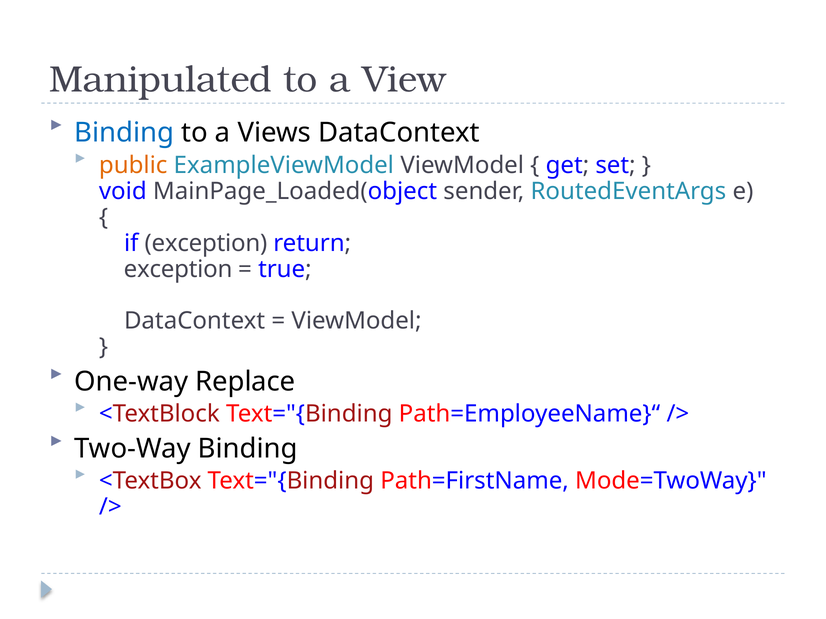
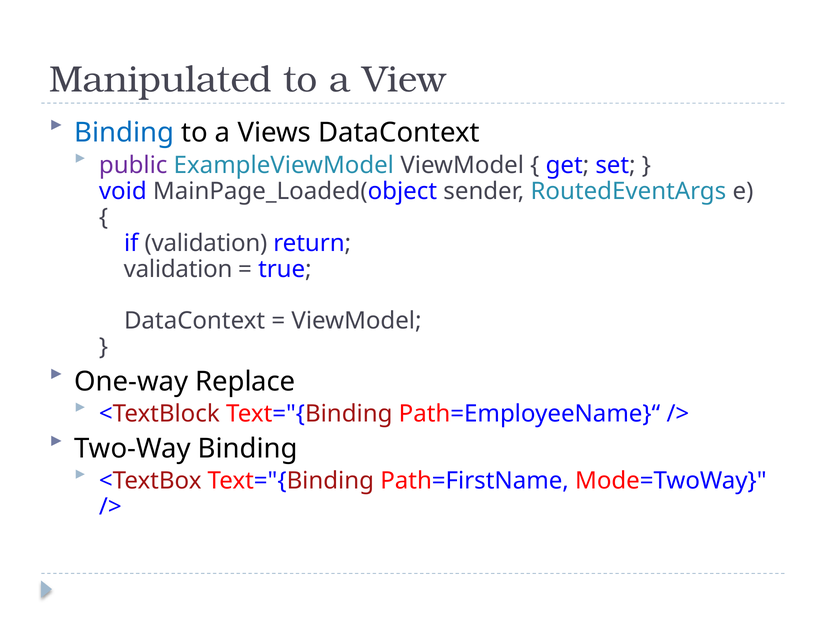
public colour: orange -> purple
if exception: exception -> validation
exception at (178, 269): exception -> validation
